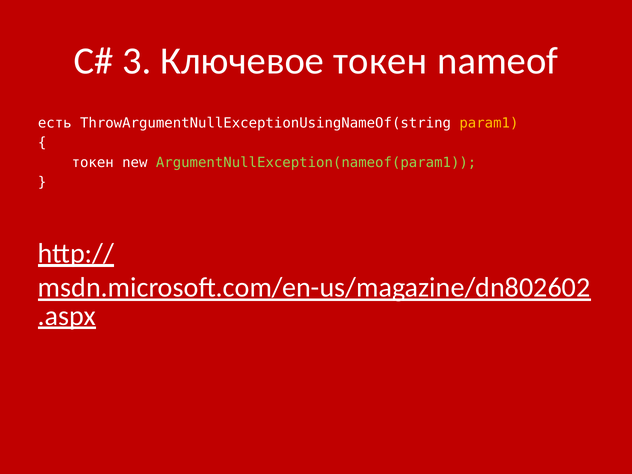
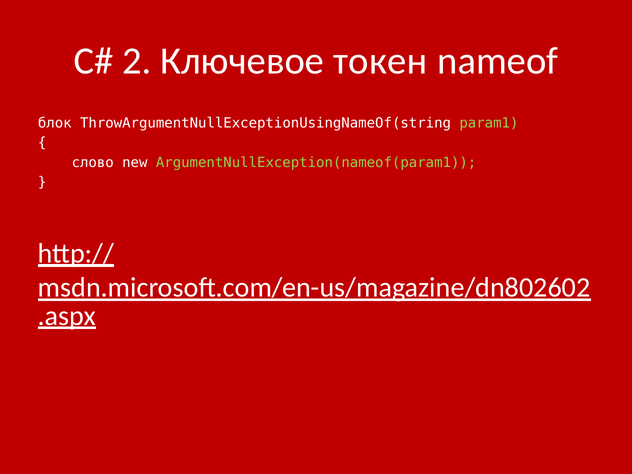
3: 3 -> 2
есть: есть -> блок
param1 colour: yellow -> light green
токен at (93, 162): токен -> слово
